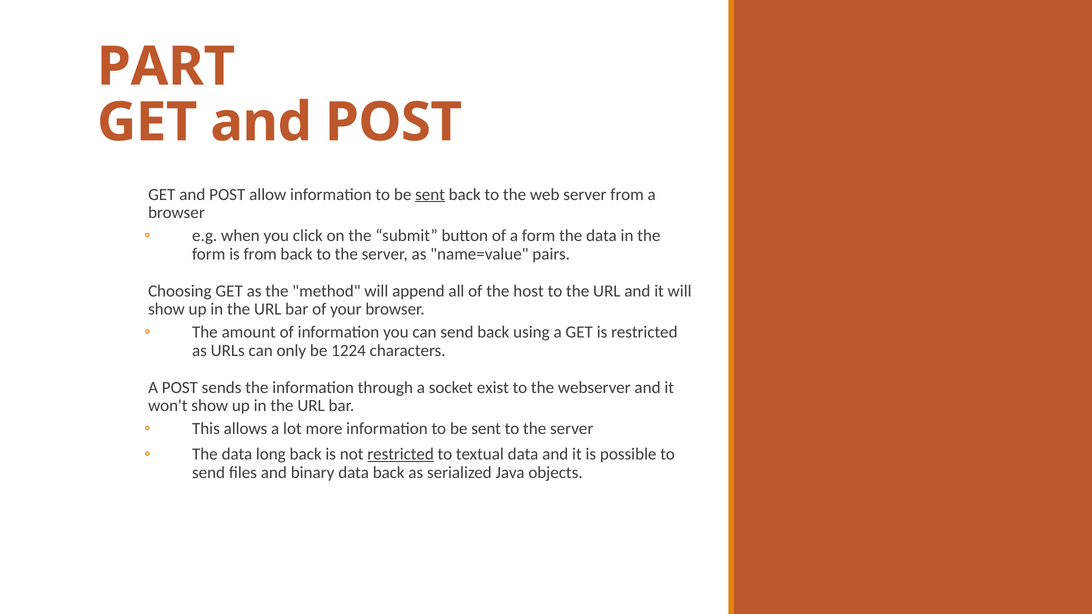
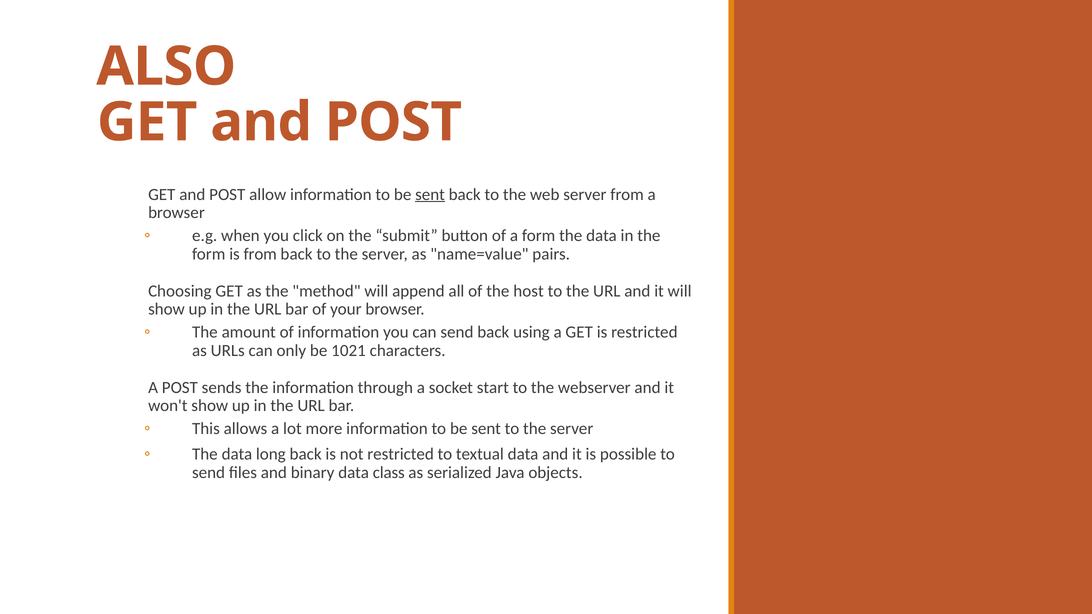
PART: PART -> ALSO
1224: 1224 -> 1021
exist: exist -> start
restricted at (401, 454) underline: present -> none
data back: back -> class
